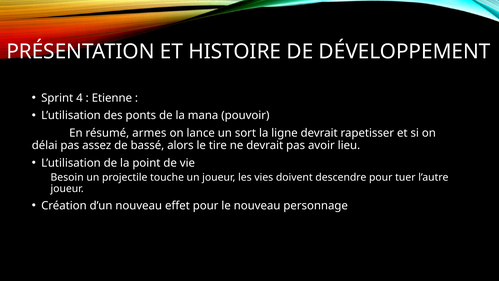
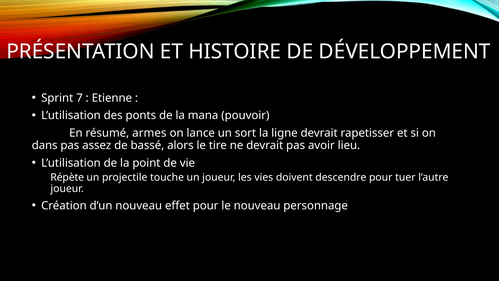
4: 4 -> 7
délai: délai -> dans
Besoin: Besoin -> Répète
